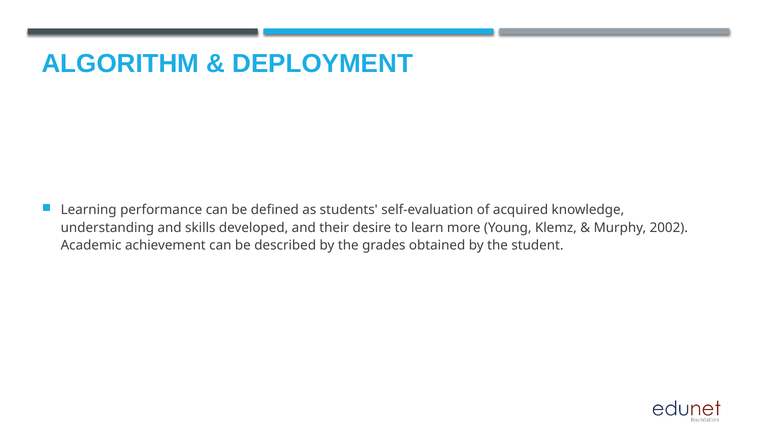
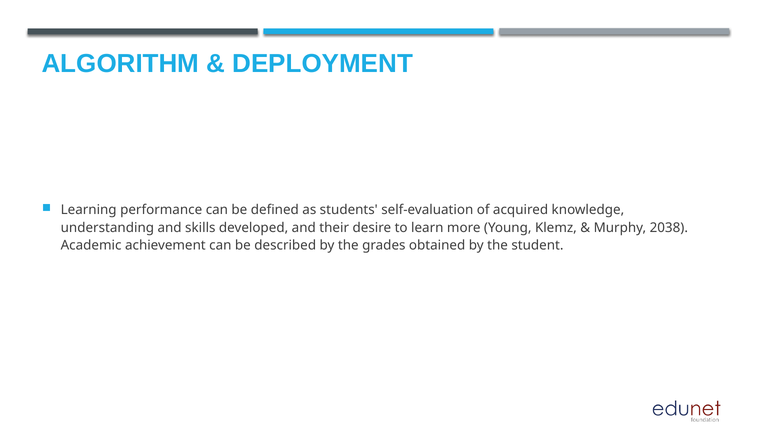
2002: 2002 -> 2038
